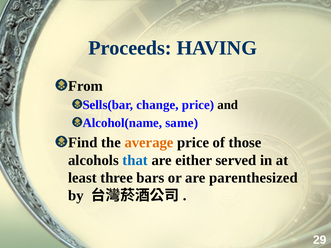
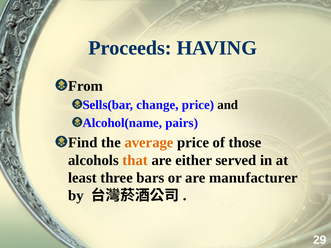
same: same -> pairs
that colour: blue -> orange
parenthesized: parenthesized -> manufacturer
